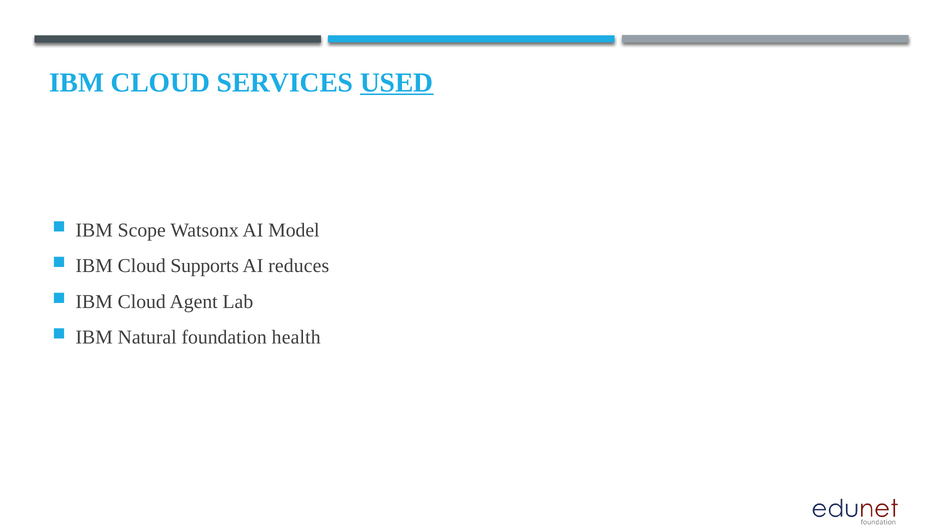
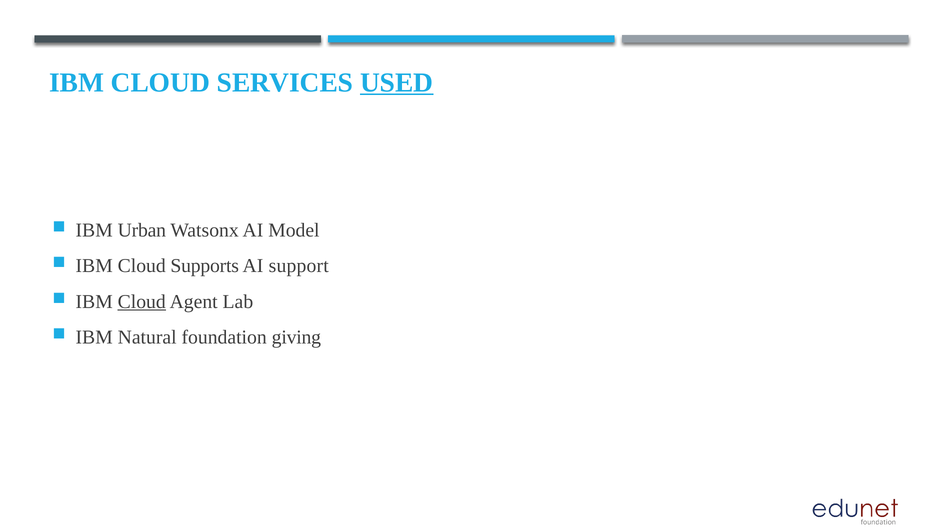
Scope: Scope -> Urban
reduces: reduces -> support
Cloud at (142, 302) underline: none -> present
health: health -> giving
